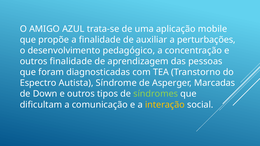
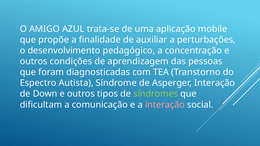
outros finalidade: finalidade -> condições
Asperger Marcadas: Marcadas -> Interação
interação at (165, 105) colour: yellow -> pink
